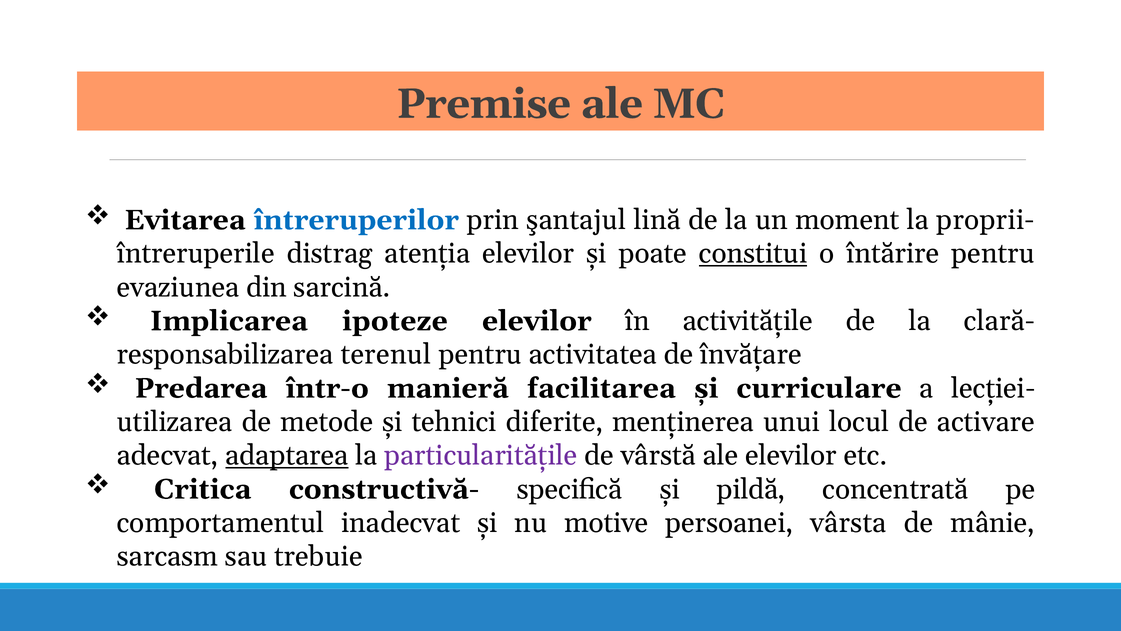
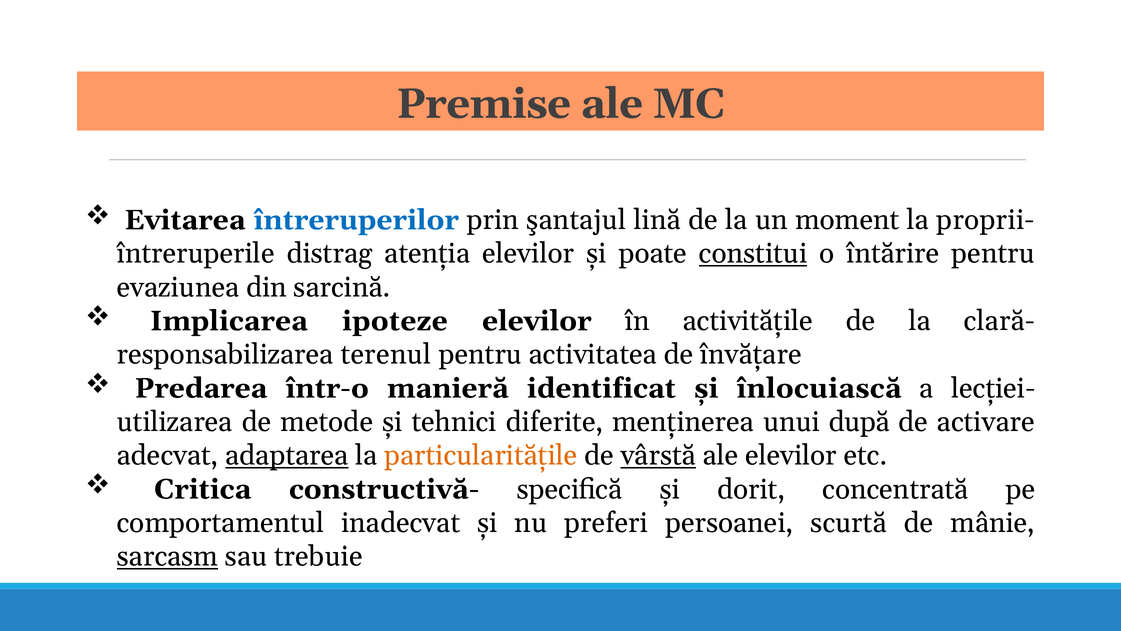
facilitarea: facilitarea -> identificat
curriculare: curriculare -> înlocuiască
locul: locul -> după
particularitățile colour: purple -> orange
vârstă underline: none -> present
pildă: pildă -> dorit
motive: motive -> preferi
vârsta: vârsta -> scurtă
sarcasm underline: none -> present
